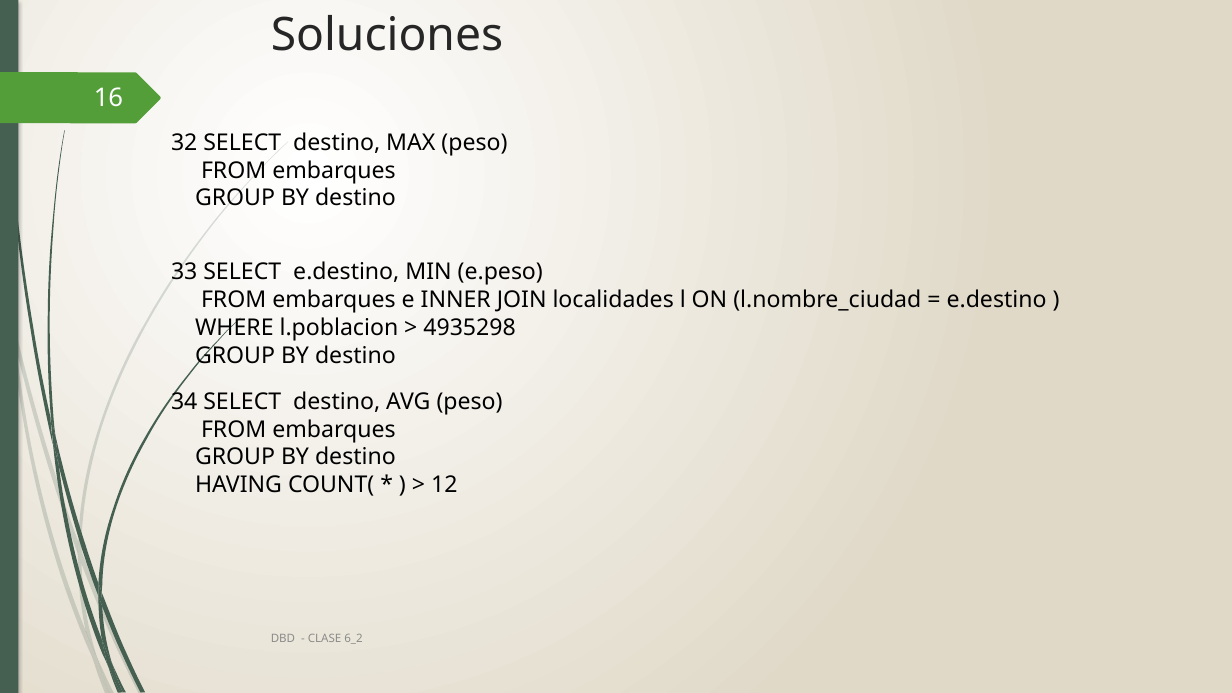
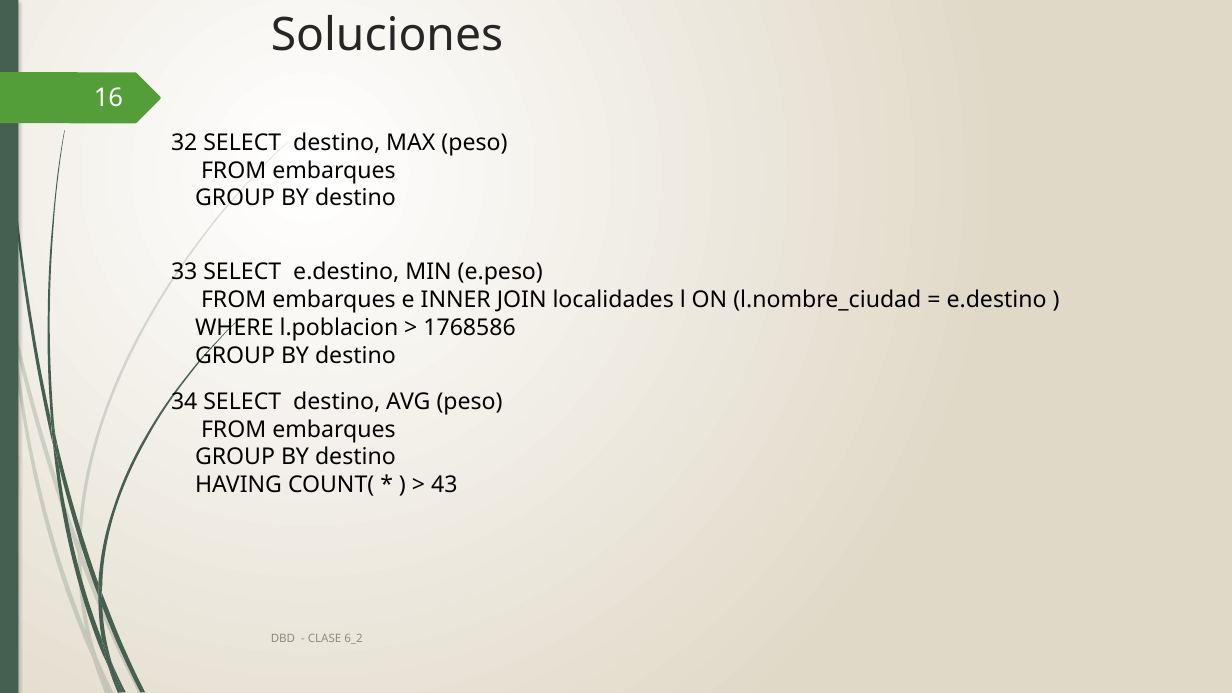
4935298: 4935298 -> 1768586
12: 12 -> 43
